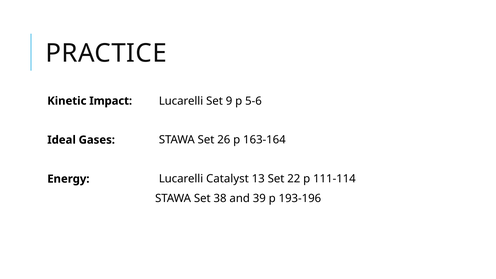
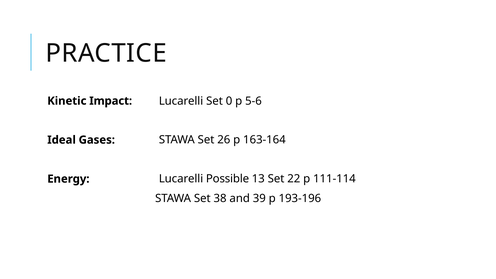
9: 9 -> 0
Catalyst: Catalyst -> Possible
